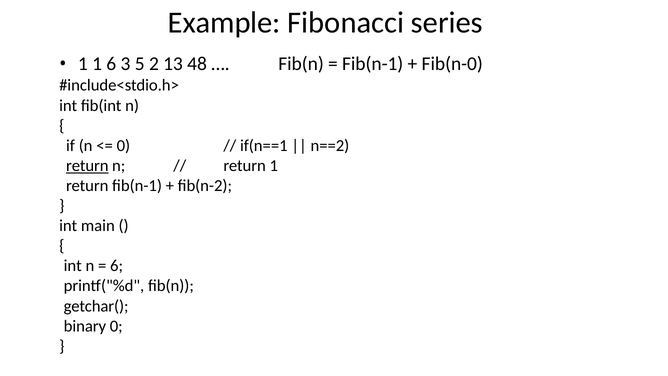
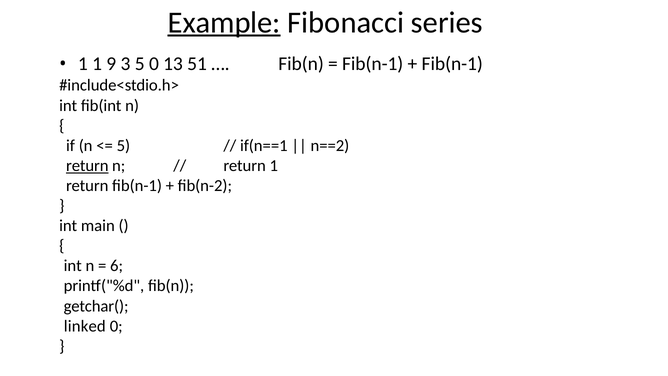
Example underline: none -> present
1 6: 6 -> 9
5 2: 2 -> 0
48: 48 -> 51
Fib(n-0 at (452, 64): Fib(n-0 -> Fib(n-1
0 at (123, 145): 0 -> 5
binary: binary -> linked
